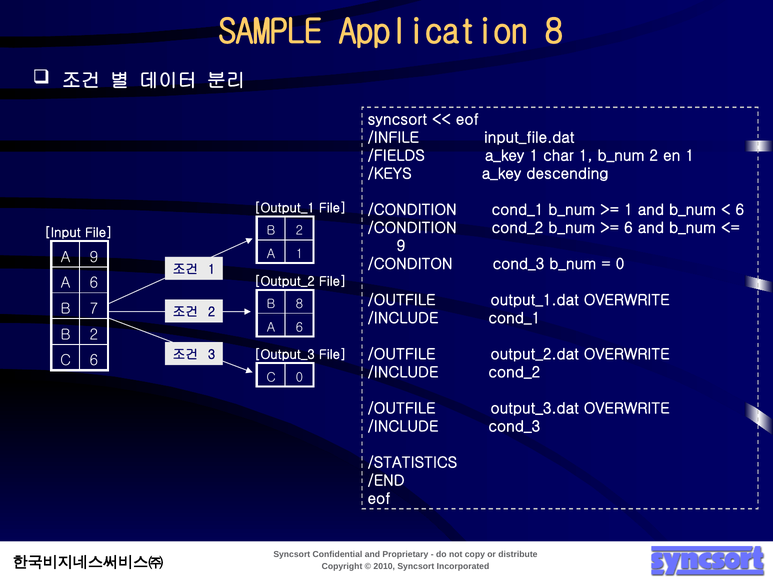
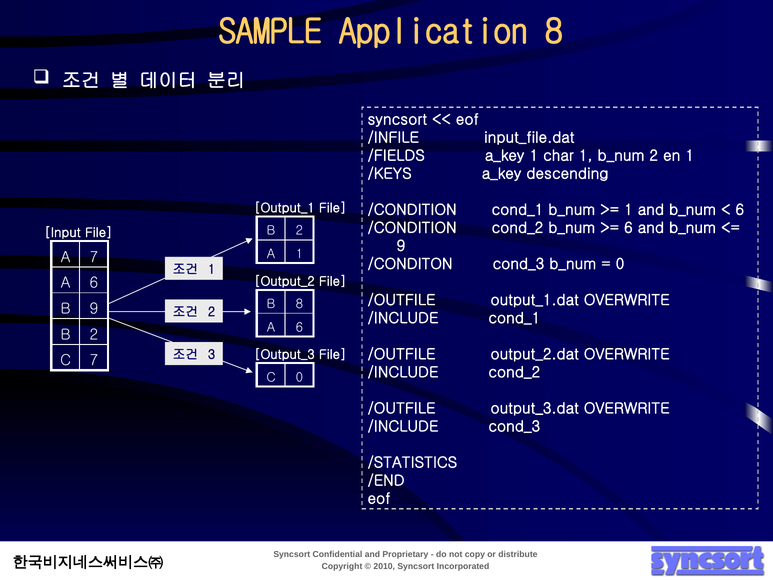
A 9: 9 -> 7
B 7: 7 -> 9
C 6: 6 -> 7
